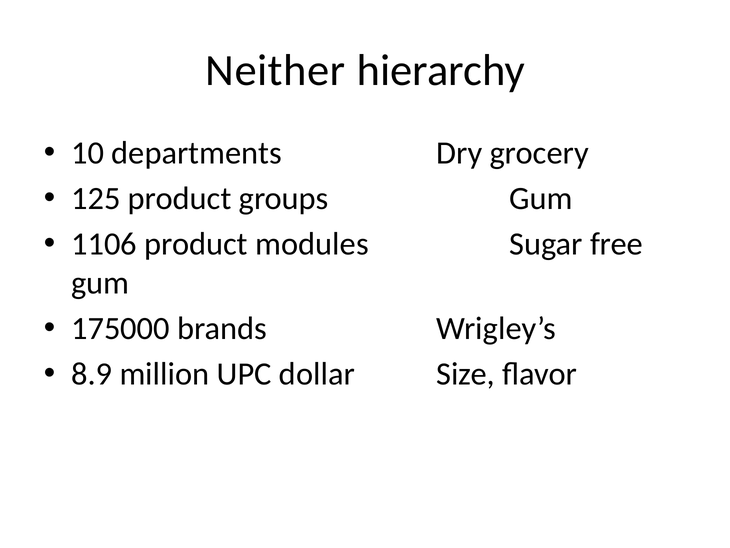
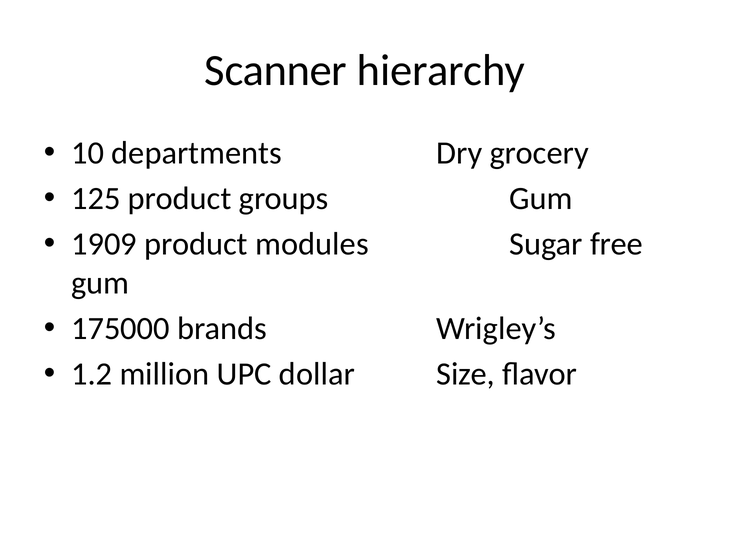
Neither: Neither -> Scanner
1106: 1106 -> 1909
8.9: 8.9 -> 1.2
